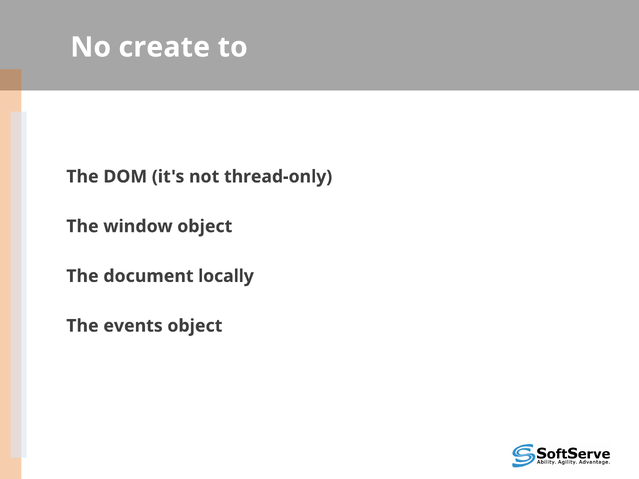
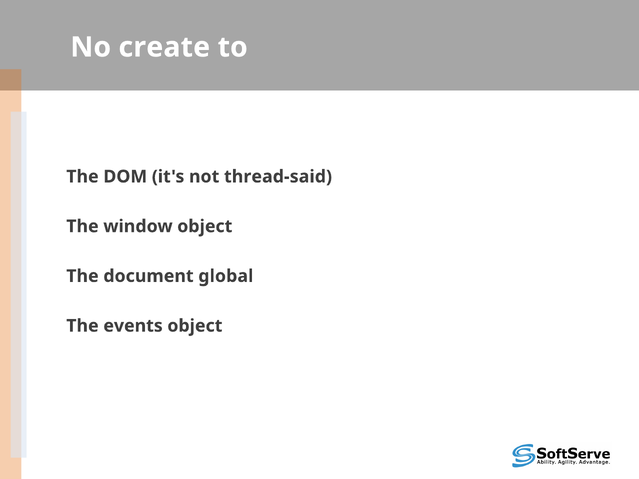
thread-only: thread-only -> thread-said
locally: locally -> global
